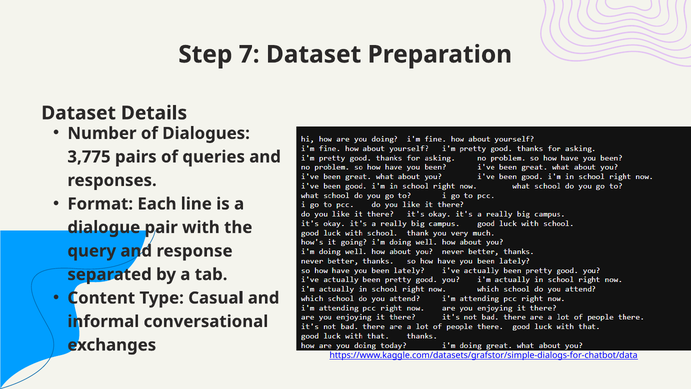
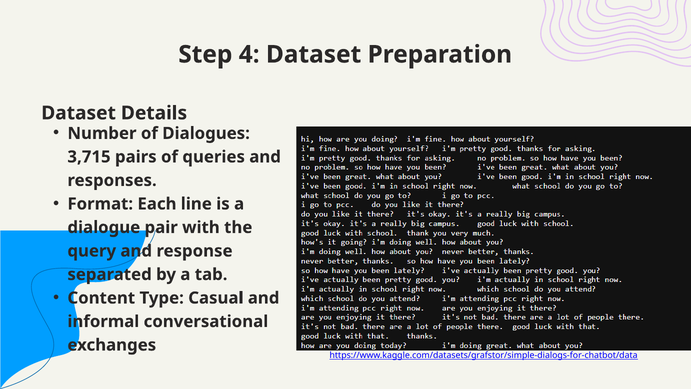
7: 7 -> 4
3,775: 3,775 -> 3,715
